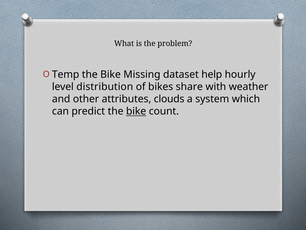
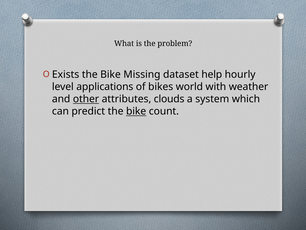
Temp: Temp -> Exists
distribution: distribution -> applications
share: share -> world
other underline: none -> present
